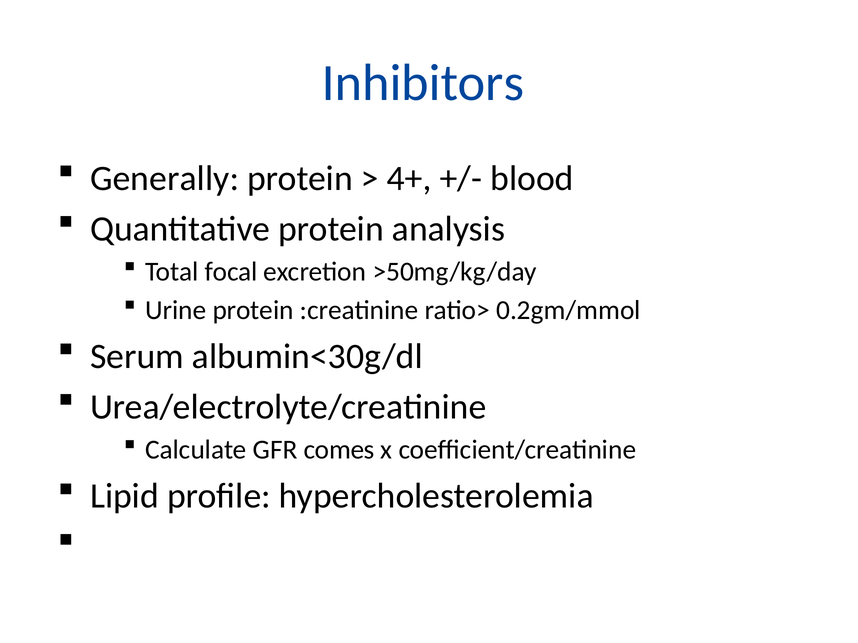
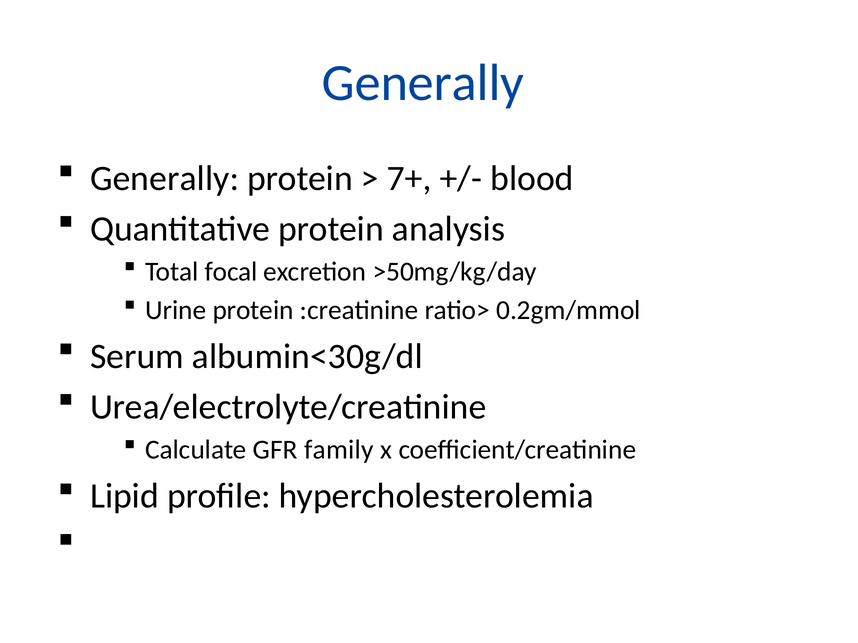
Inhibitors at (423, 83): Inhibitors -> Generally
4+: 4+ -> 7+
comes: comes -> family
